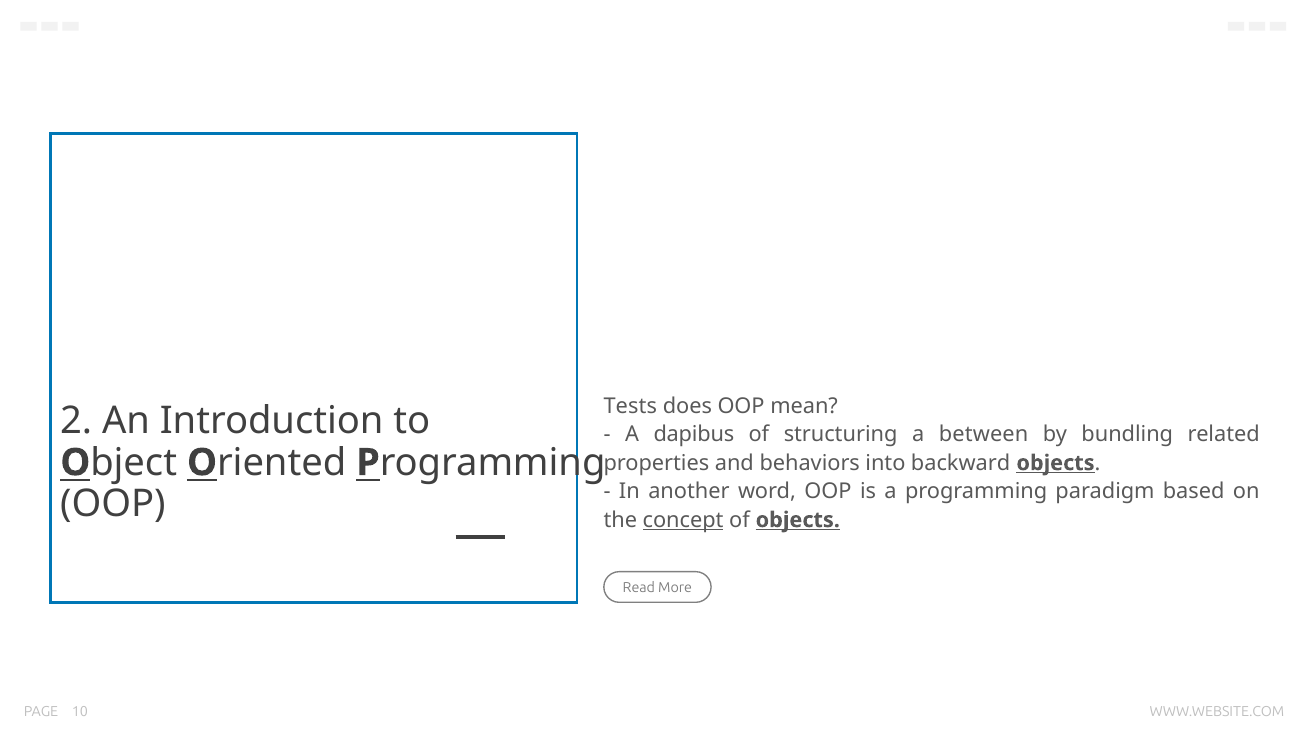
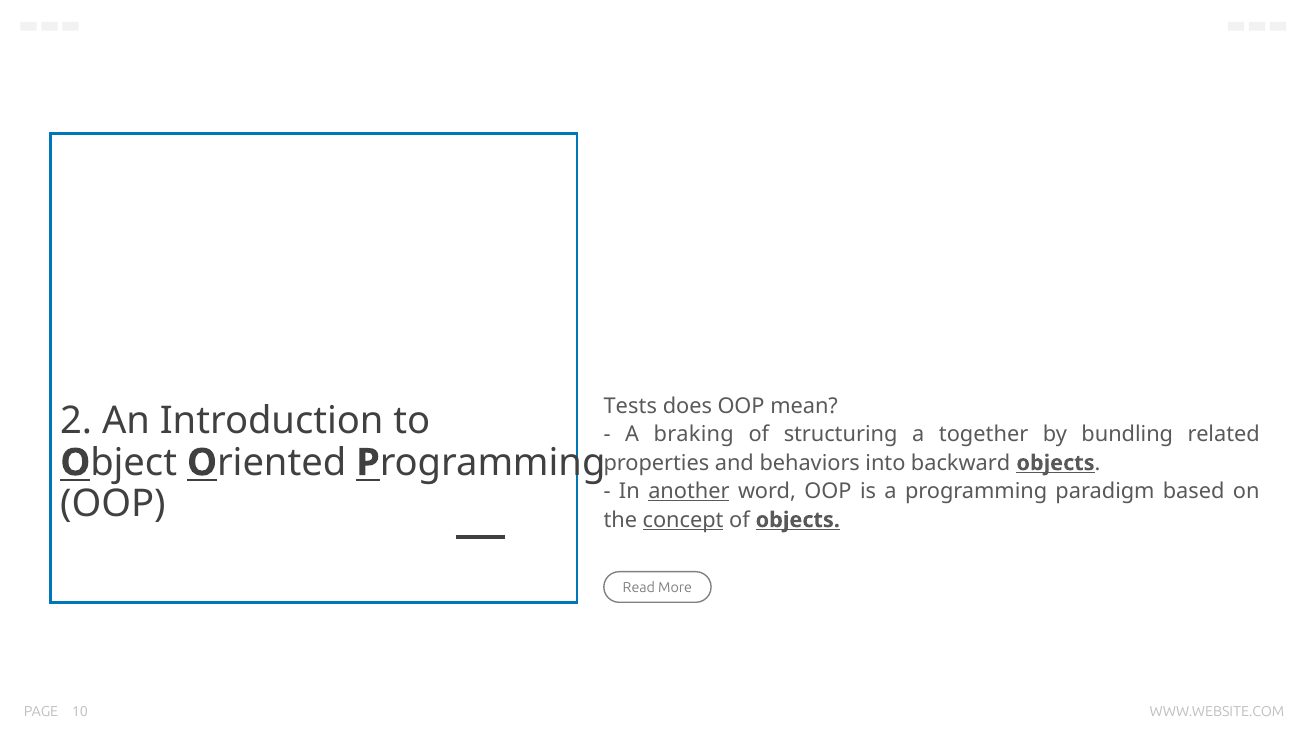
dapibus: dapibus -> braking
between: between -> together
another underline: none -> present
